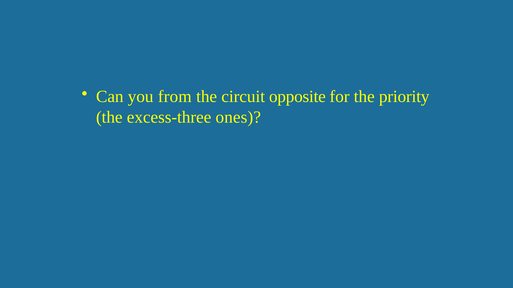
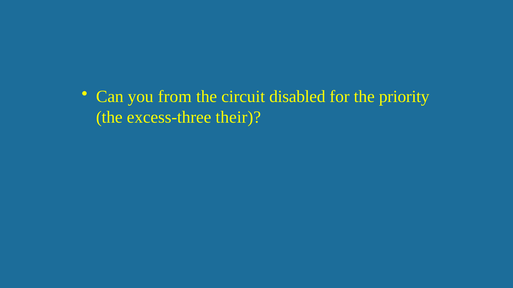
opposite: opposite -> disabled
ones: ones -> their
